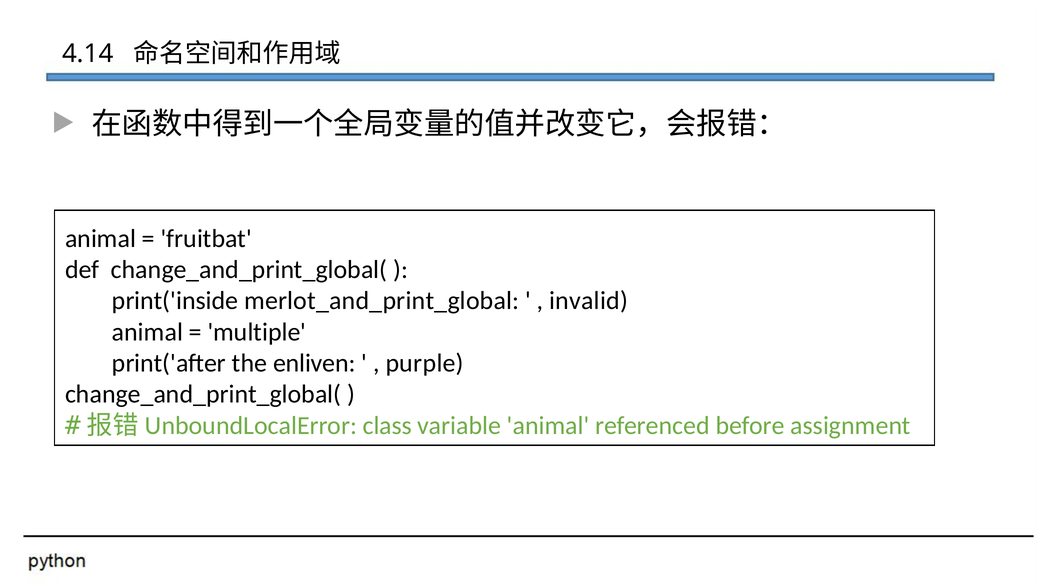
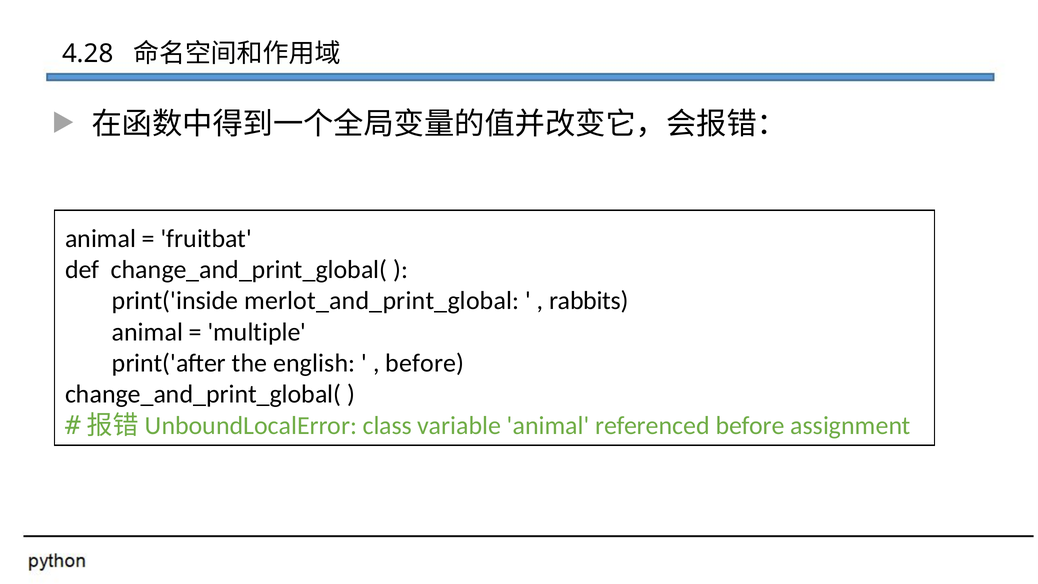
4.14: 4.14 -> 4.28
invalid: invalid -> rabbits
enliven: enliven -> english
purple at (425, 363): purple -> before
